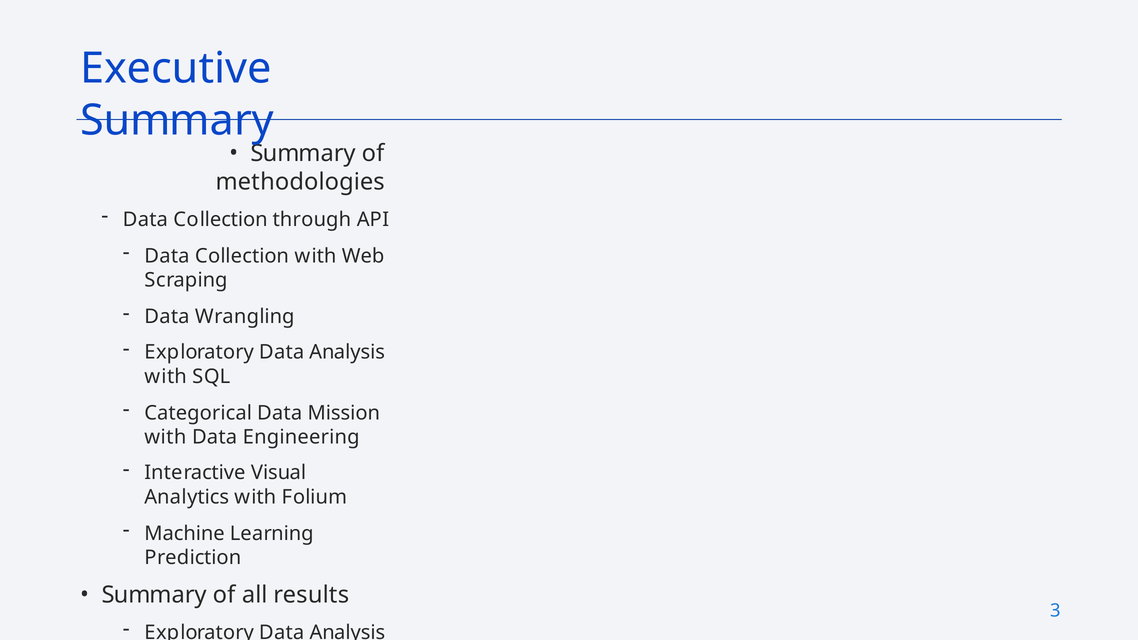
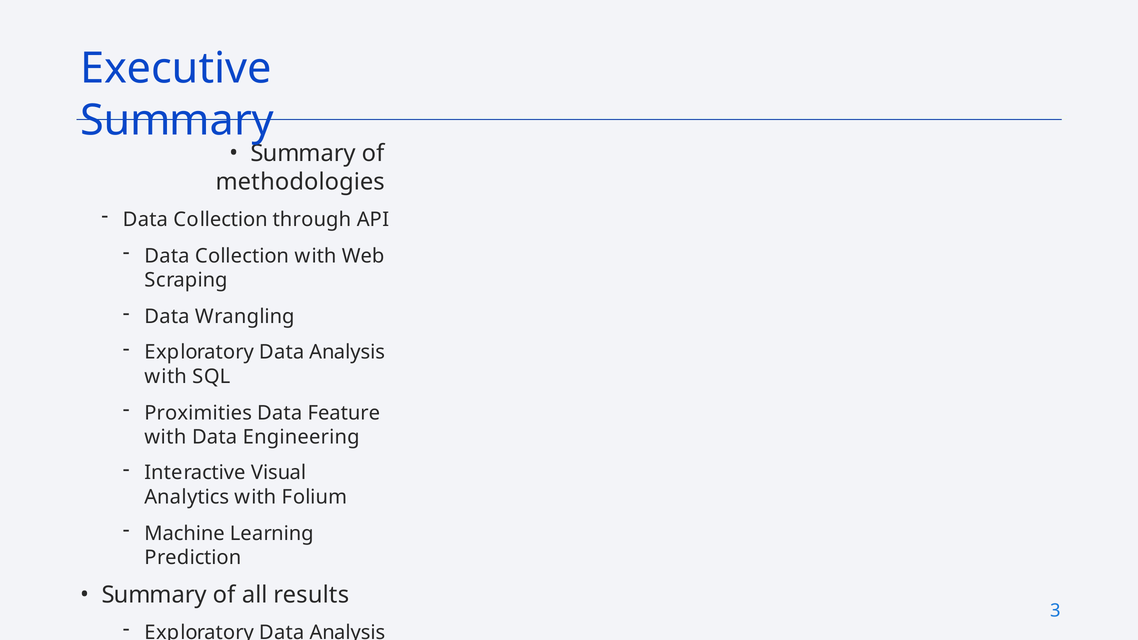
Categorical: Categorical -> Proximities
Mission: Mission -> Feature
